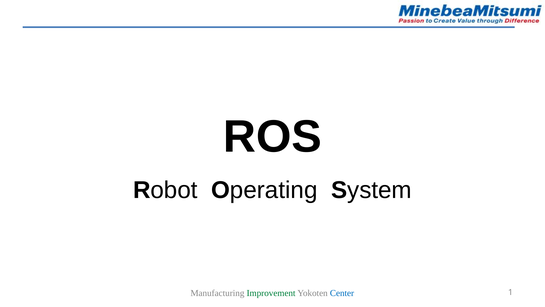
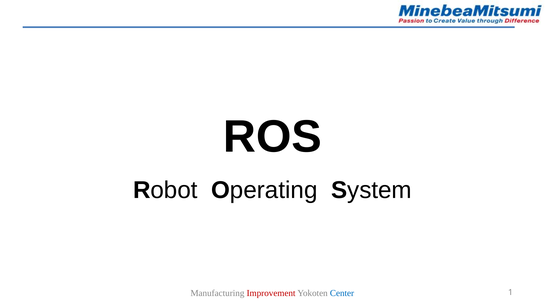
Improvement colour: green -> red
